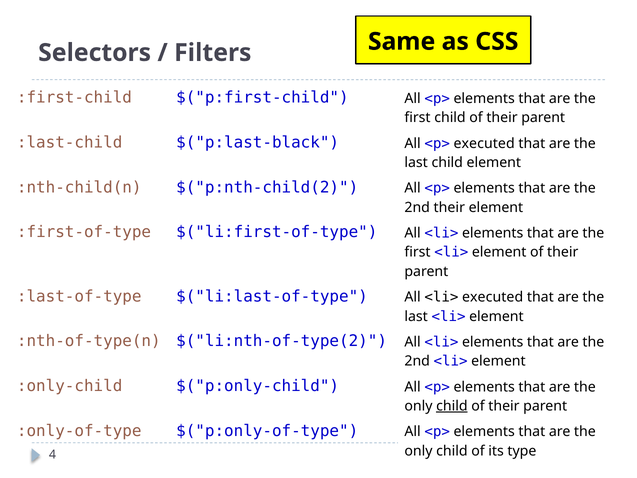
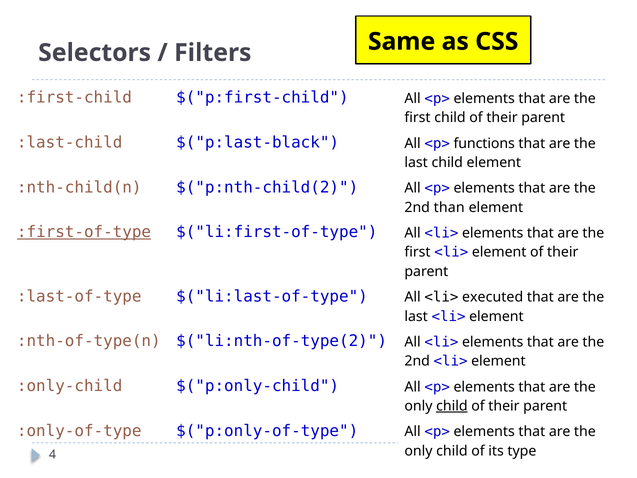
<p> executed: executed -> functions
2nd their: their -> than
:first-of-type underline: none -> present
